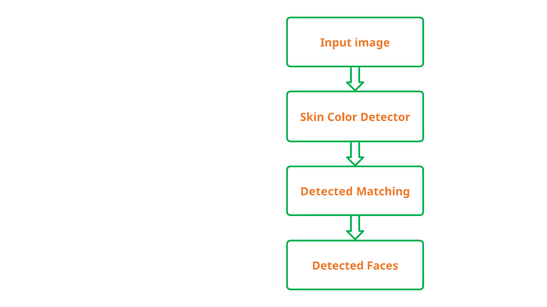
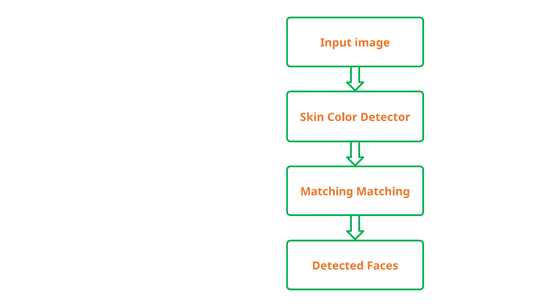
Detected at (327, 192): Detected -> Matching
